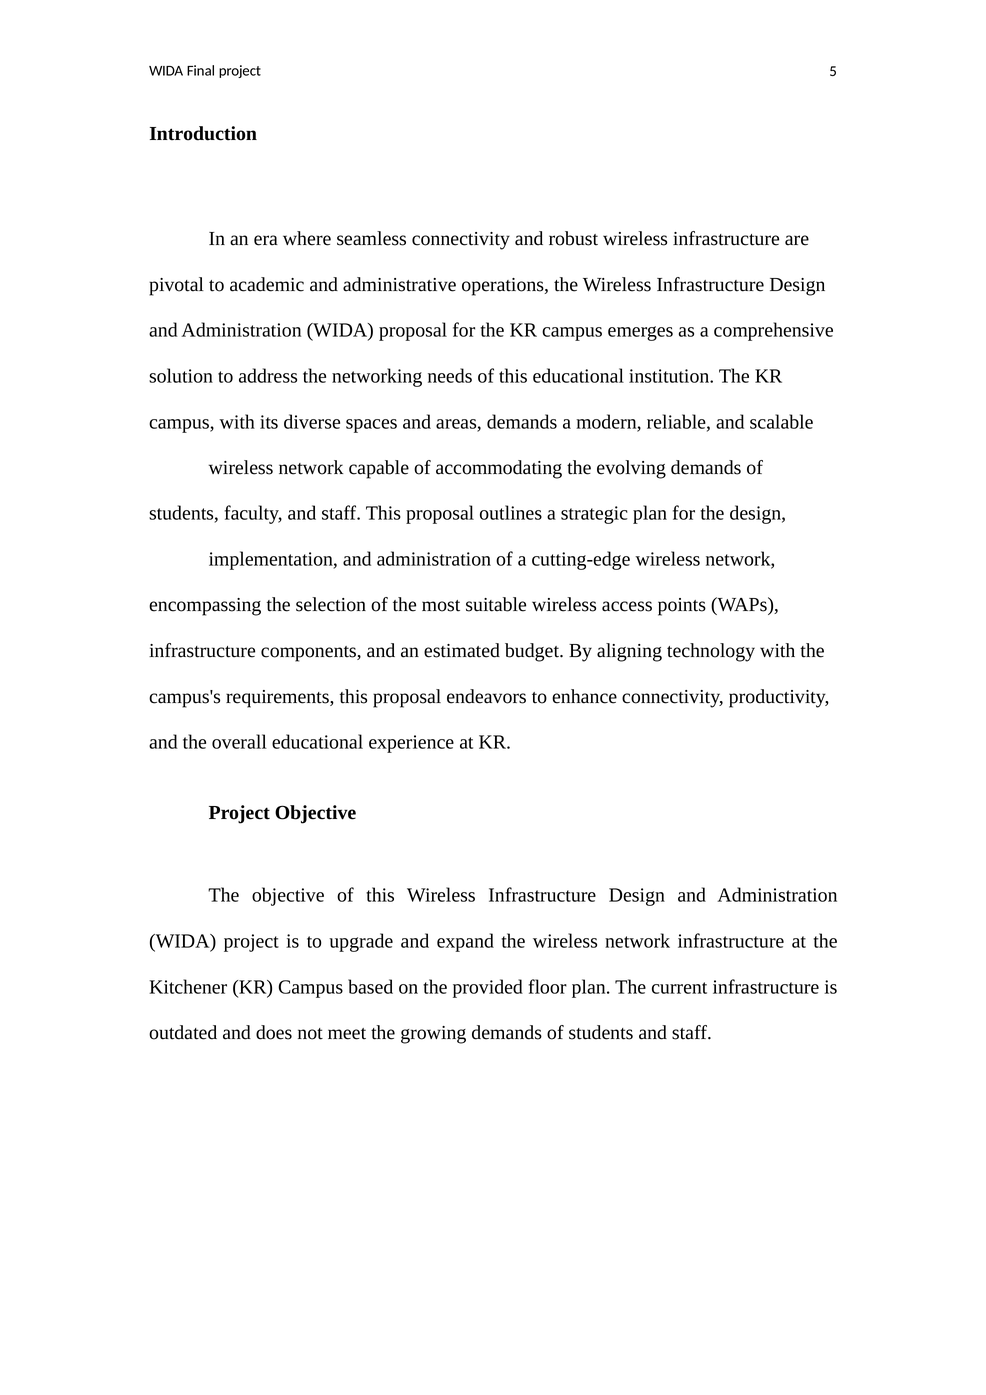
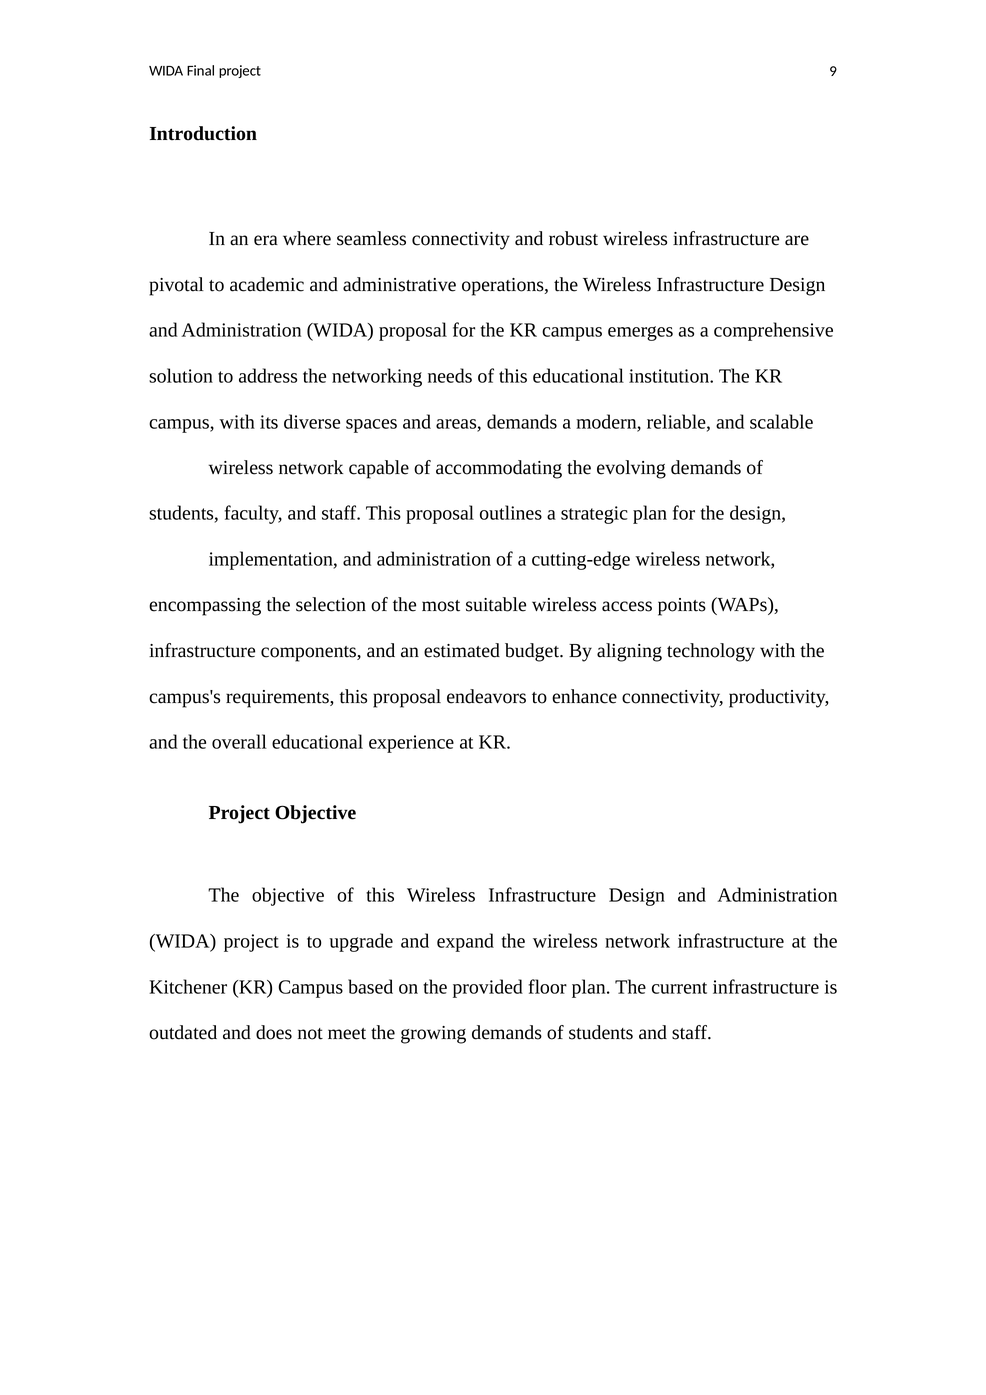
5: 5 -> 9
